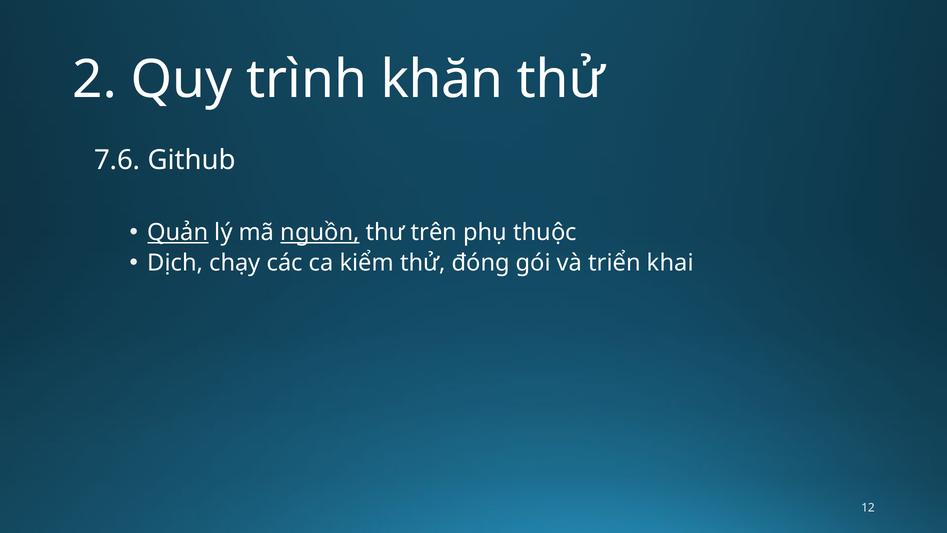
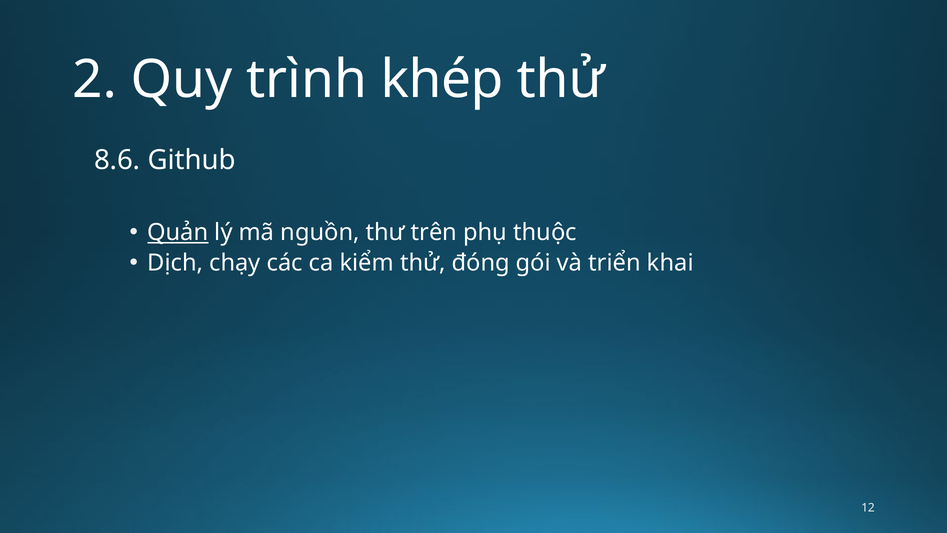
khăn: khăn -> khép
7.6: 7.6 -> 8.6
nguồn underline: present -> none
